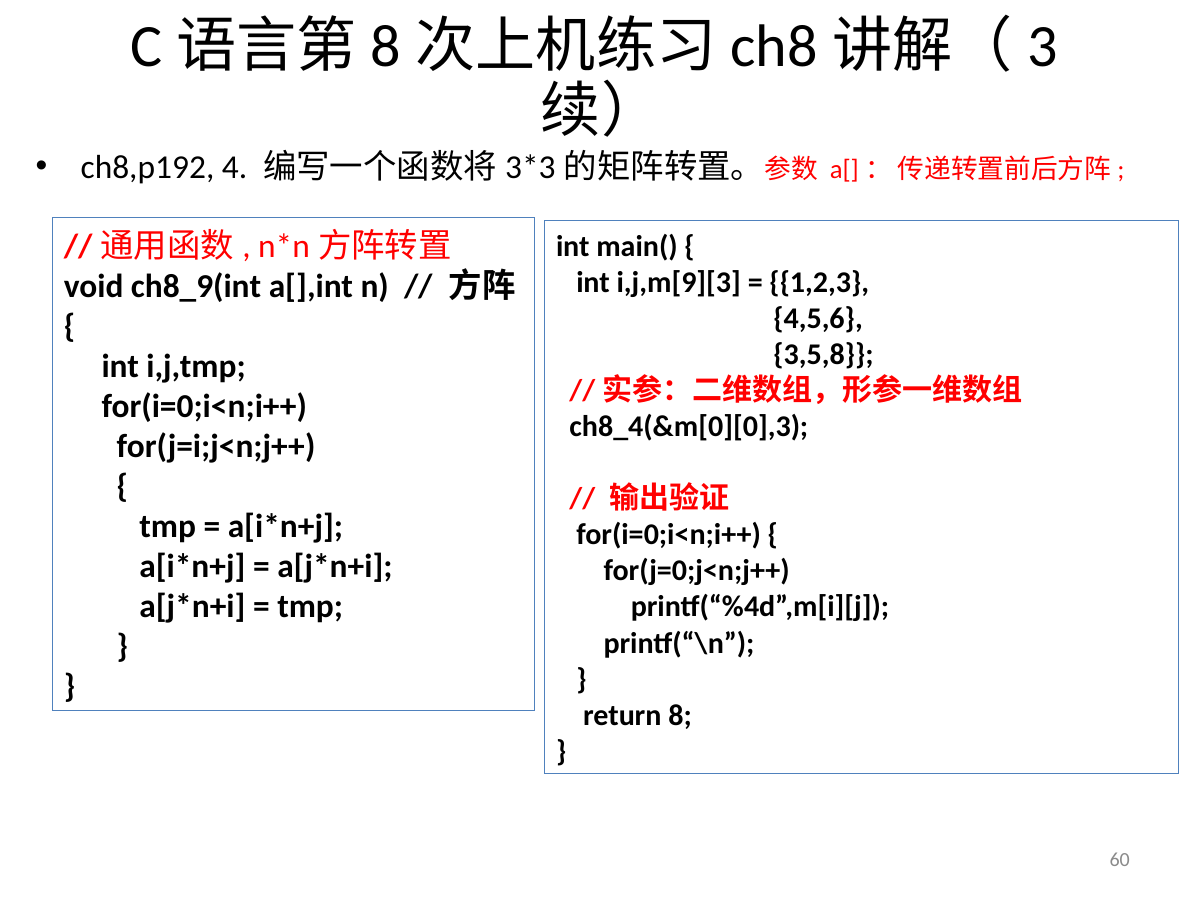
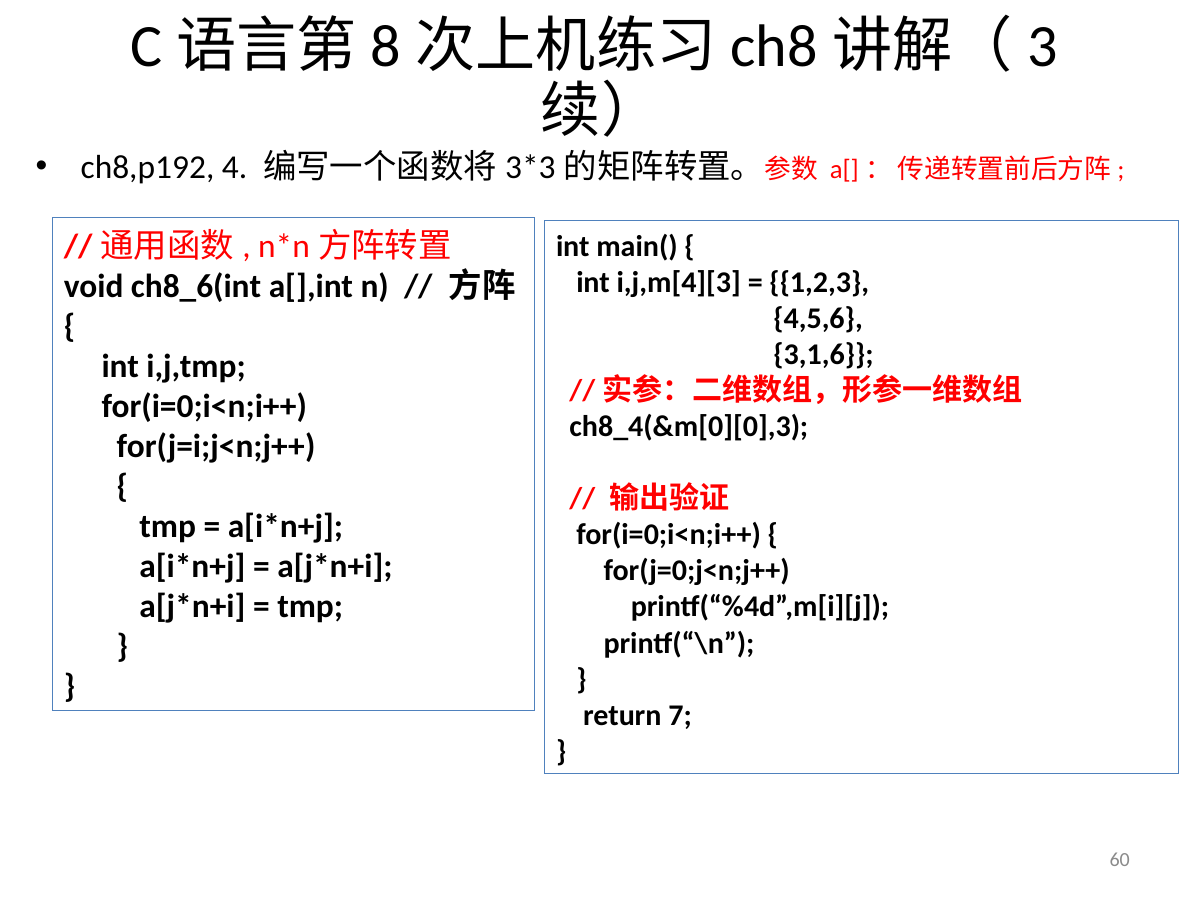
i,j,m[9][3: i,j,m[9][3 -> i,j,m[4][3
ch8_9(int: ch8_9(int -> ch8_6(int
3,5,8: 3,5,8 -> 3,1,6
8: 8 -> 7
